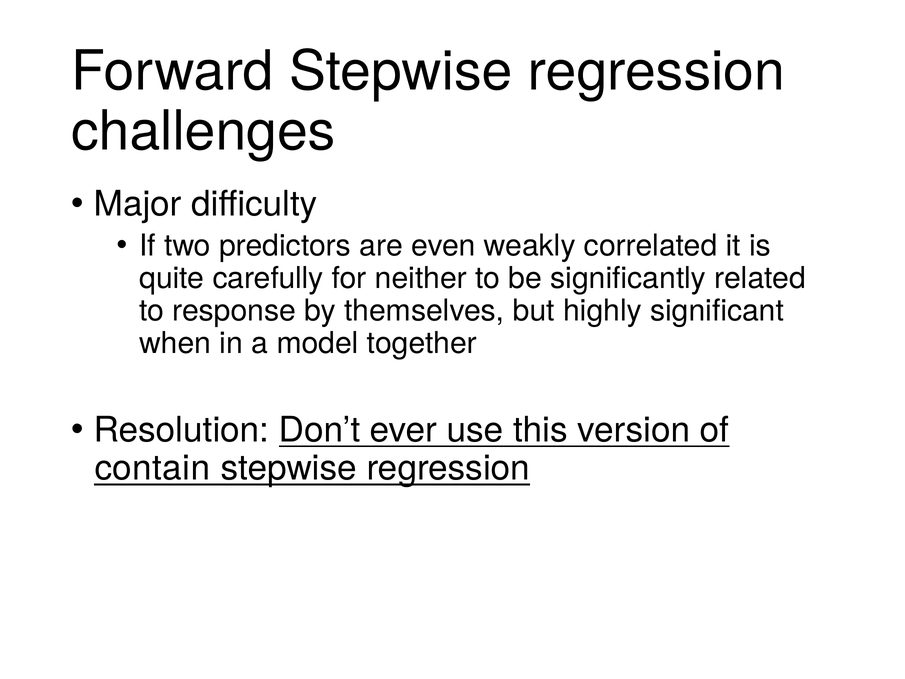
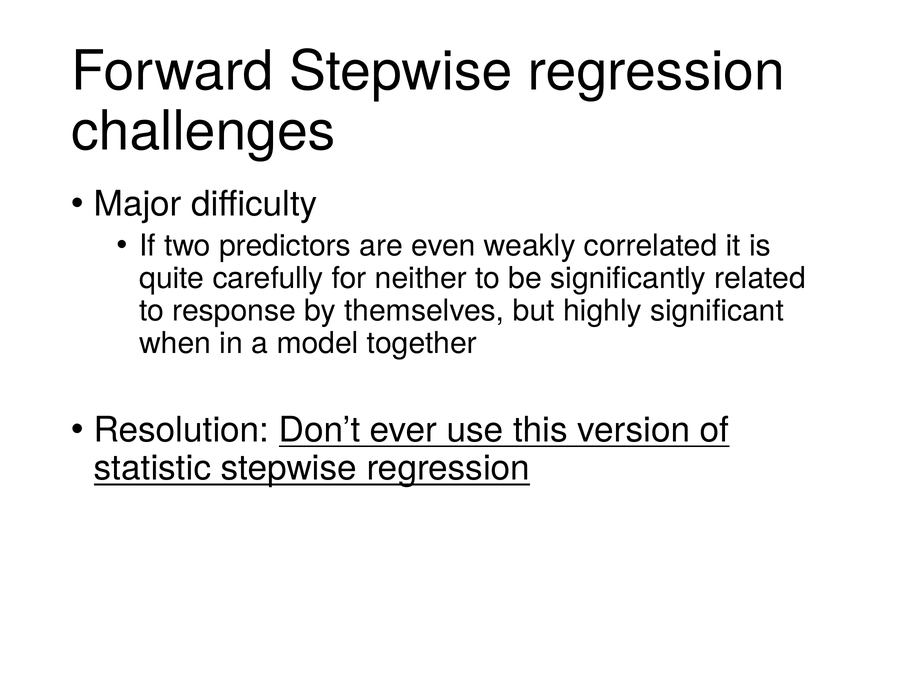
contain: contain -> statistic
